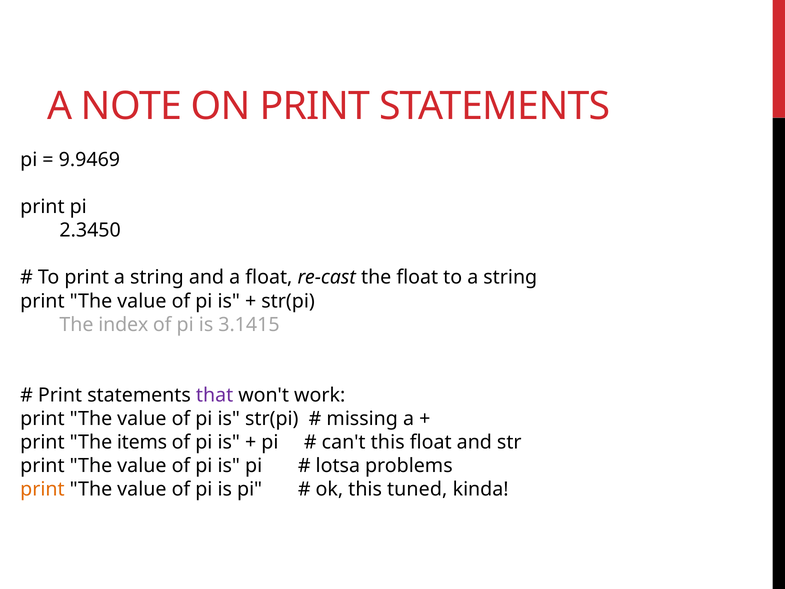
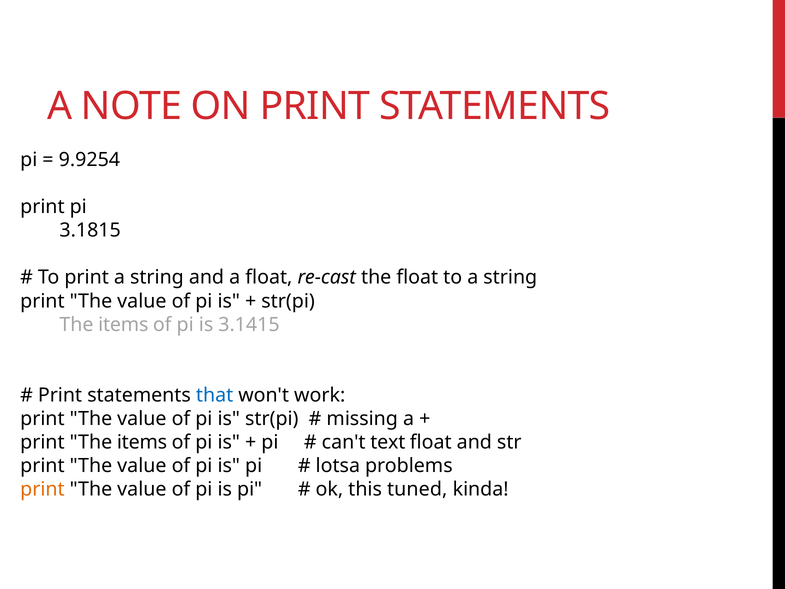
9.9469: 9.9469 -> 9.9254
2.3450: 2.3450 -> 3.1815
index at (123, 324): index -> items
that colour: purple -> blue
can't this: this -> text
